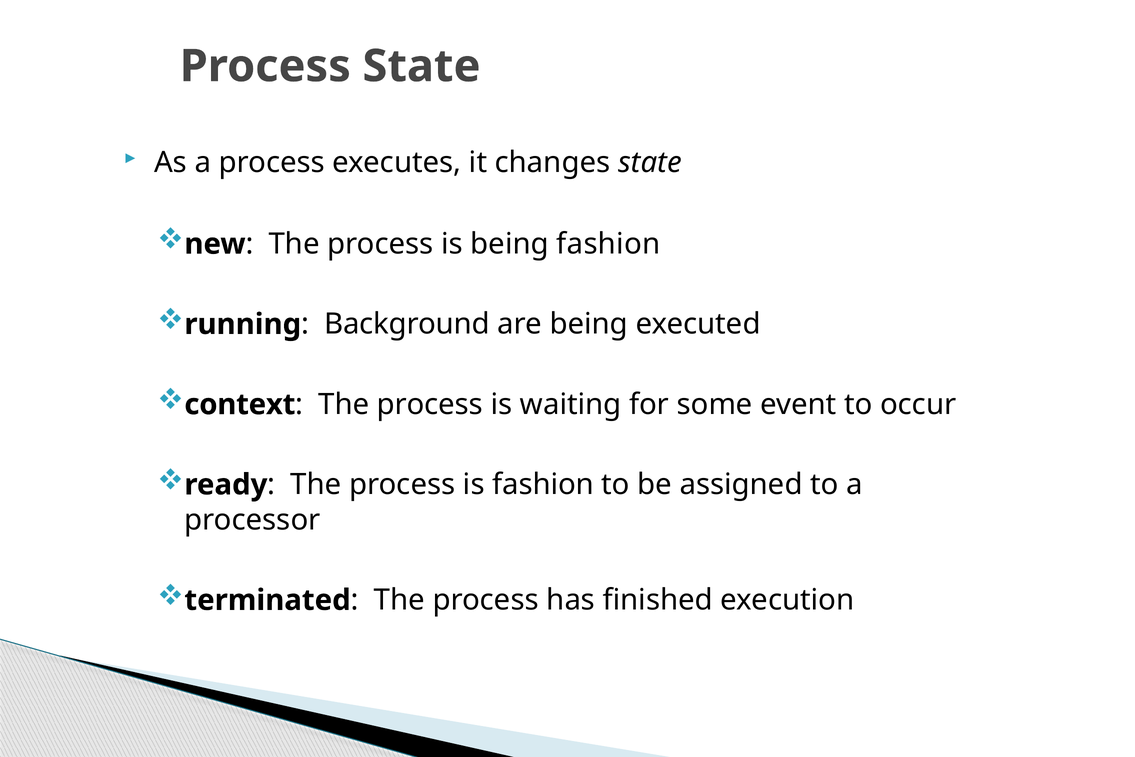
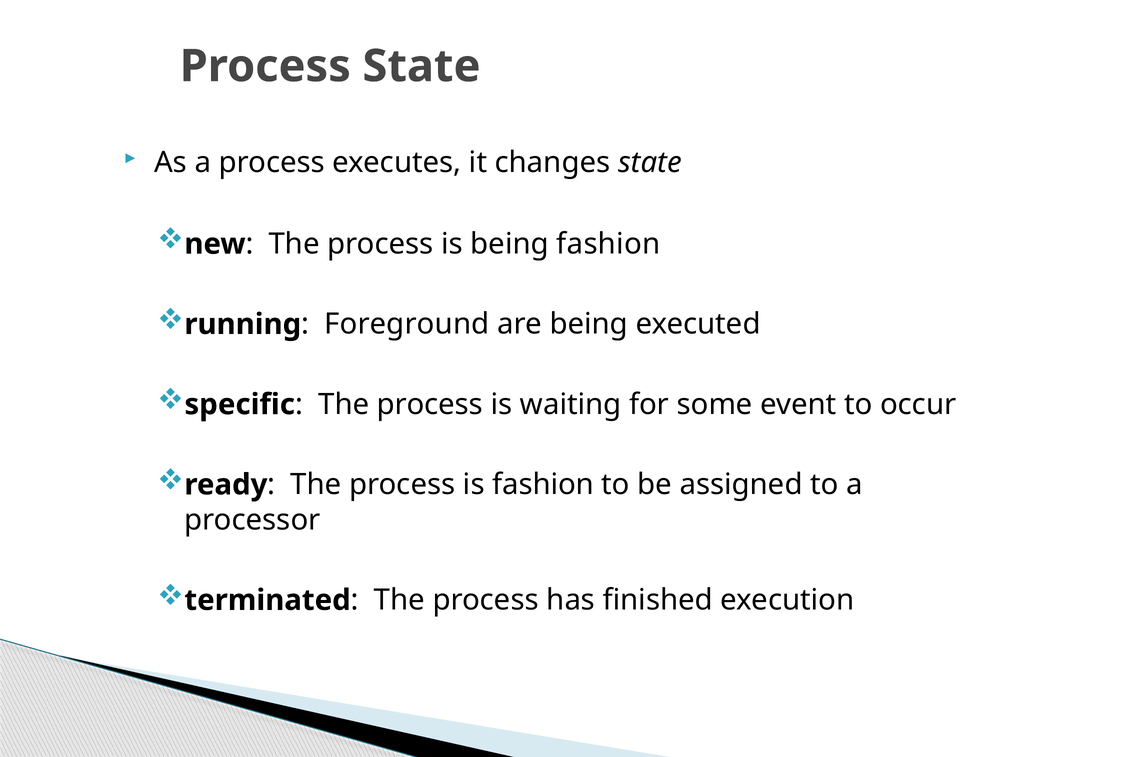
Background: Background -> Foreground
context: context -> specific
